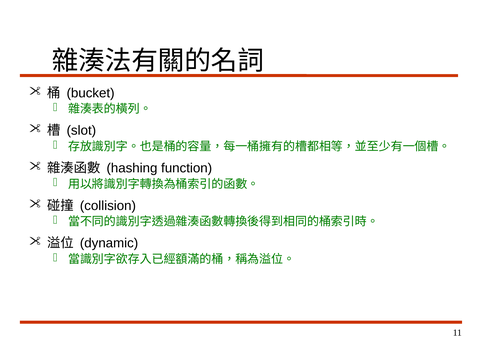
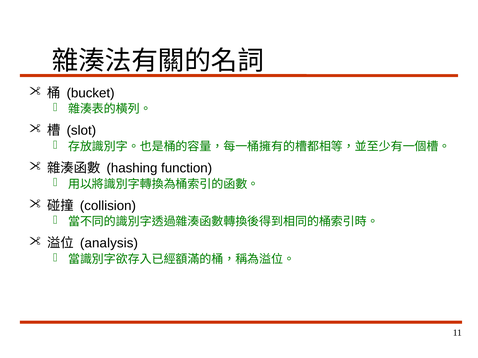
dynamic: dynamic -> analysis
